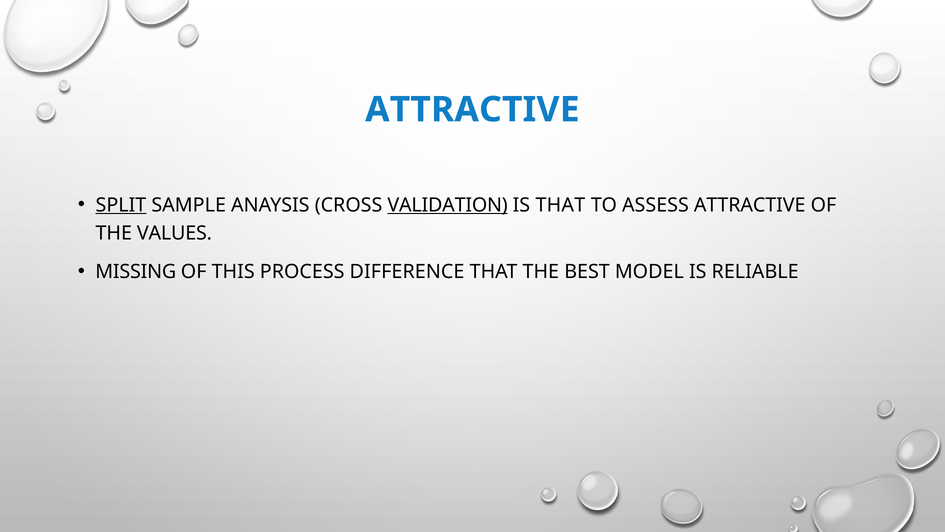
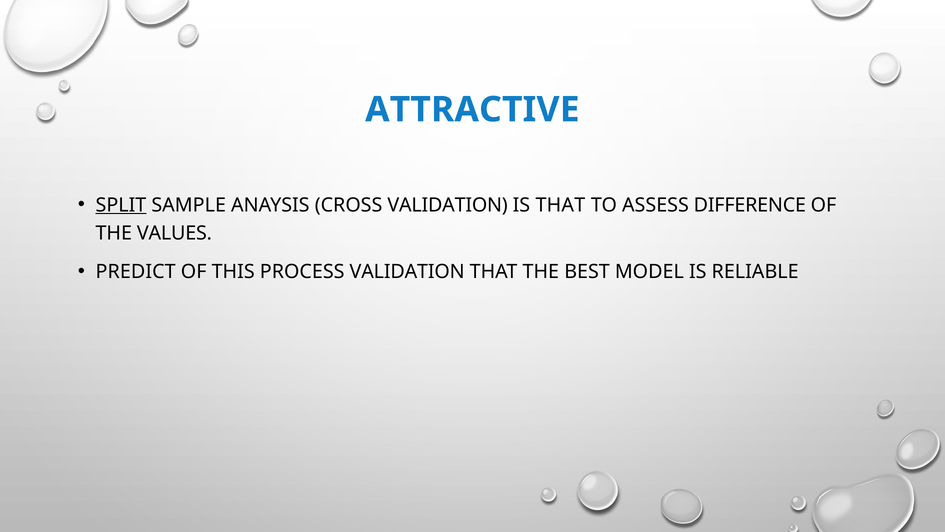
VALIDATION at (448, 205) underline: present -> none
ASSESS ATTRACTIVE: ATTRACTIVE -> DIFFERENCE
MISSING: MISSING -> PREDICT
PROCESS DIFFERENCE: DIFFERENCE -> VALIDATION
